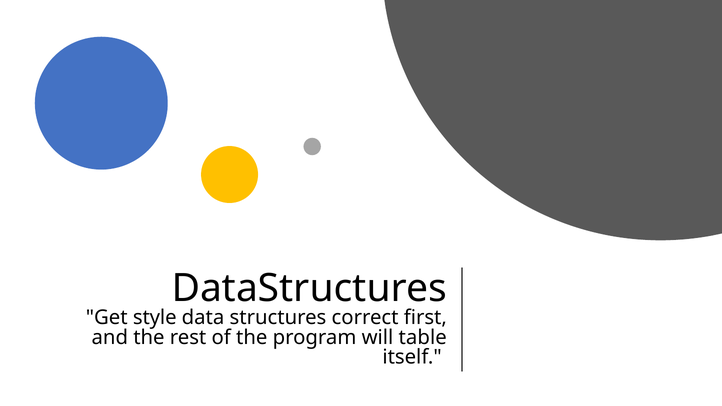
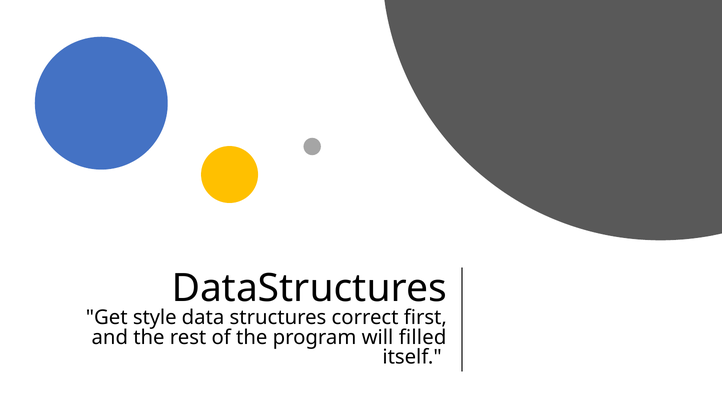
table: table -> filled
